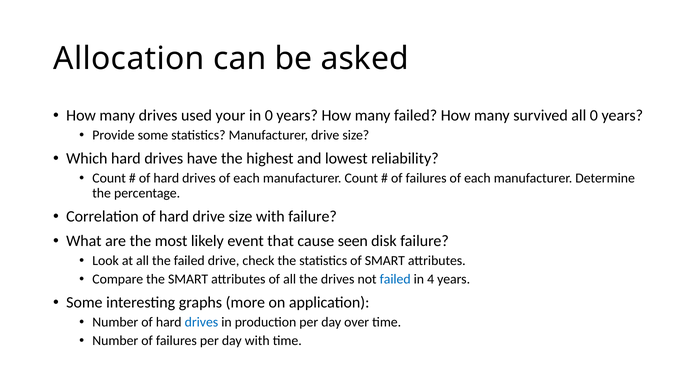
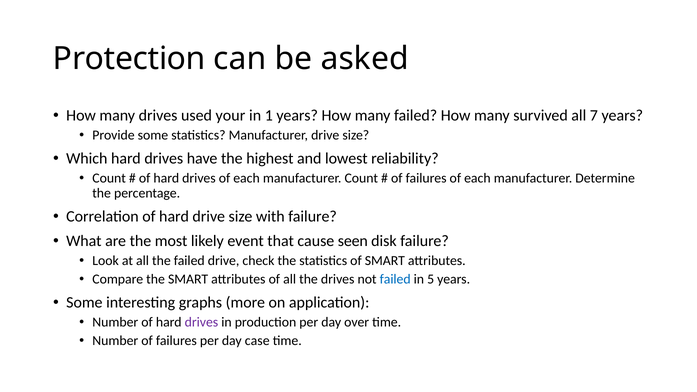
Allocation: Allocation -> Protection
in 0: 0 -> 1
all 0: 0 -> 7
4: 4 -> 5
drives at (201, 322) colour: blue -> purple
day with: with -> case
